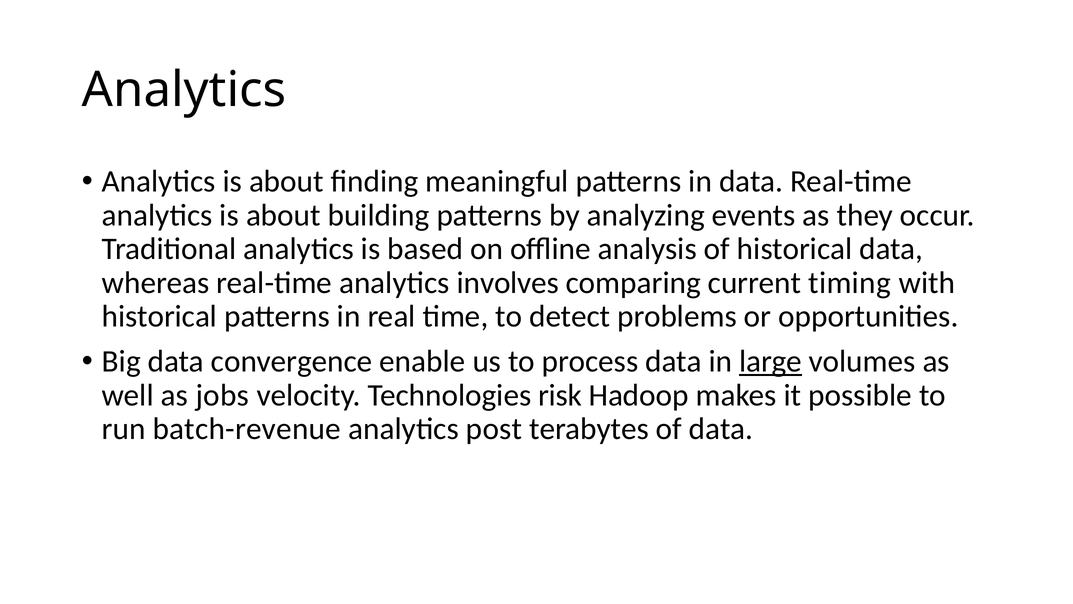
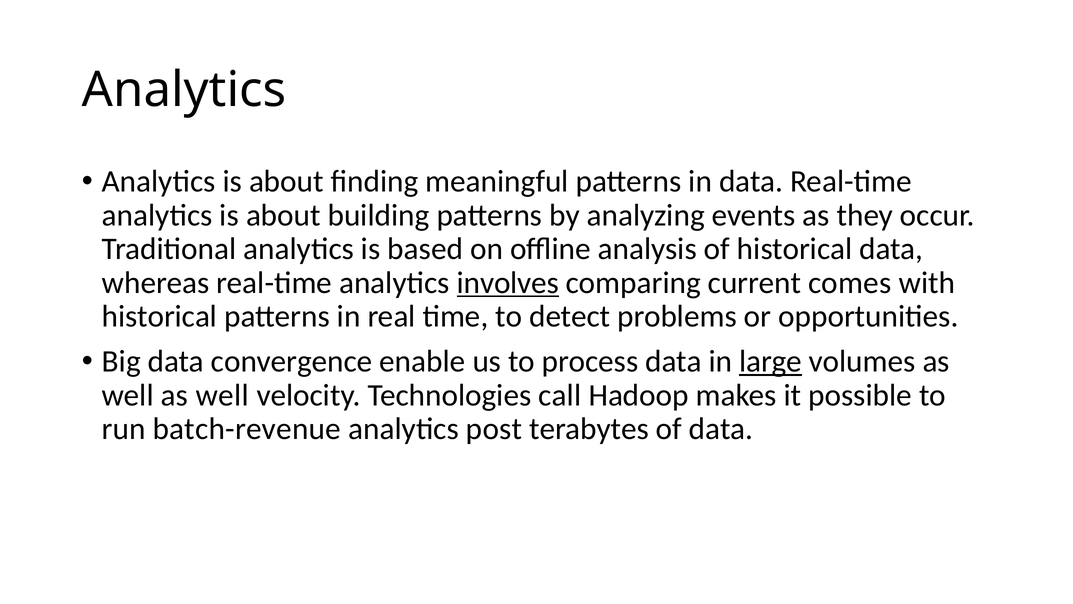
involves underline: none -> present
timing: timing -> comes
well as jobs: jobs -> well
risk: risk -> call
